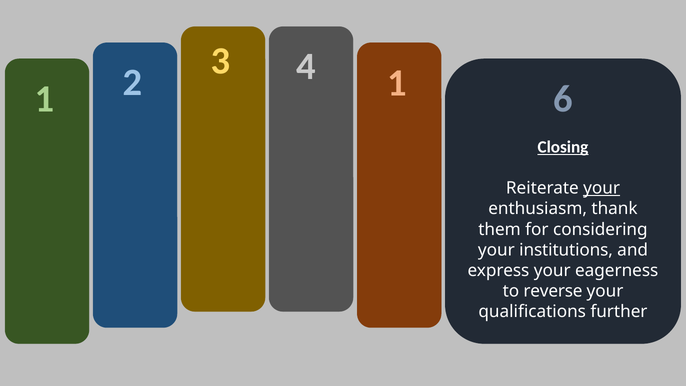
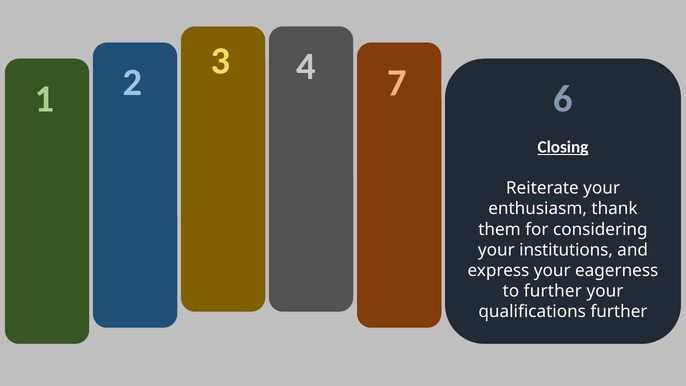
4 1: 1 -> 7
your at (602, 188) underline: present -> none
to reverse: reverse -> further
